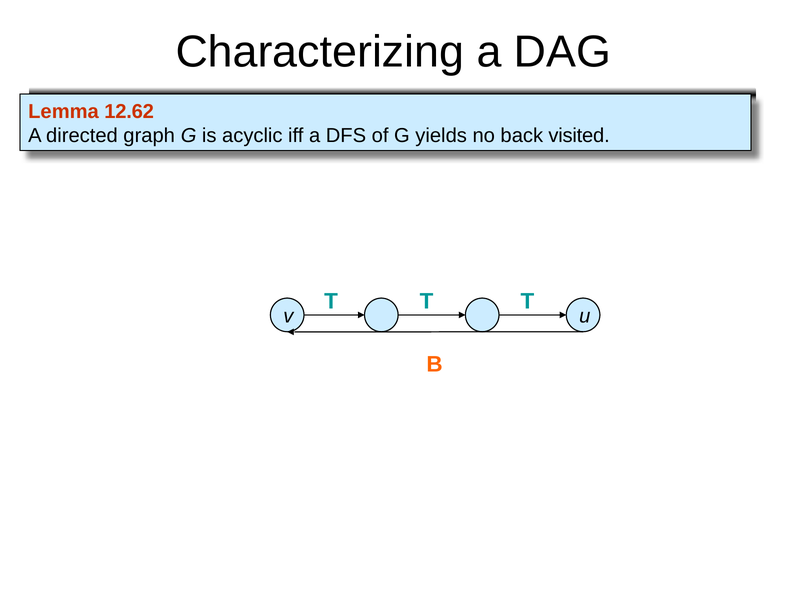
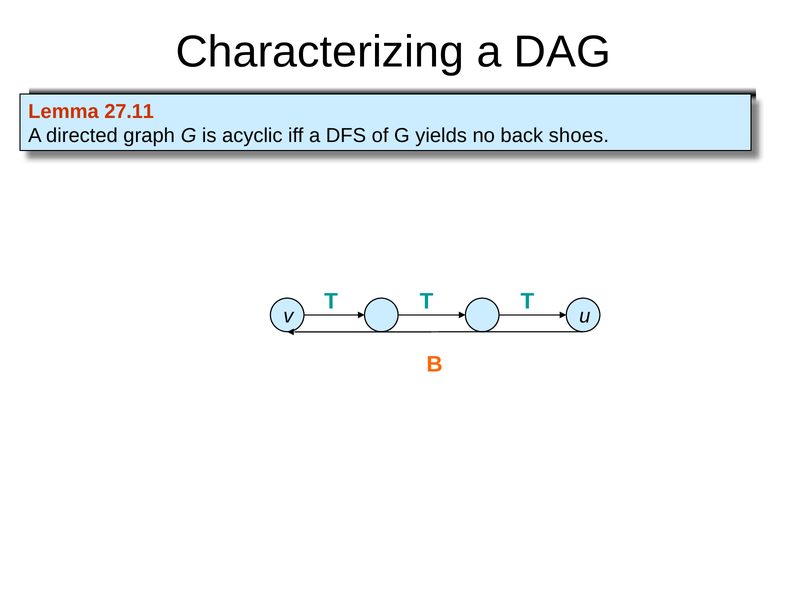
12.62: 12.62 -> 27.11
visited: visited -> shoes
